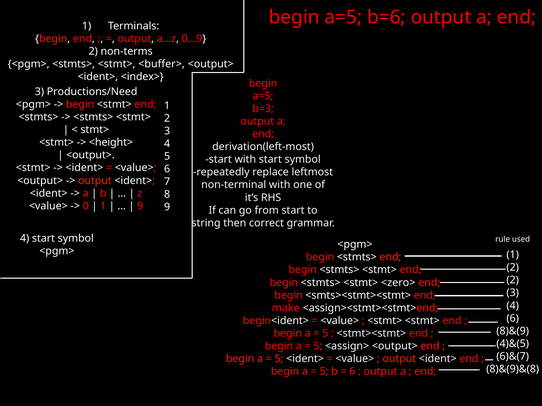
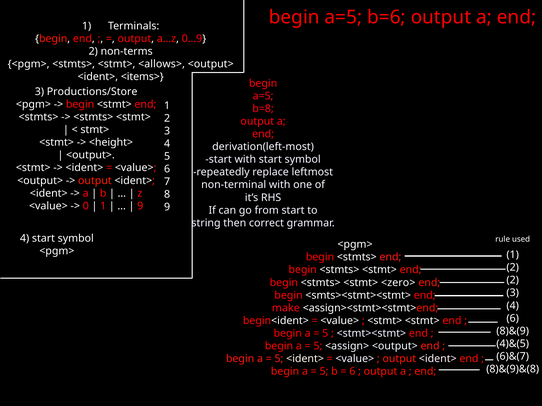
<buffer>: <buffer> -> <allows>
<index>: <index> -> <items>
Productions/Need: Productions/Need -> Productions/Store
b=3: b=3 -> b=8
